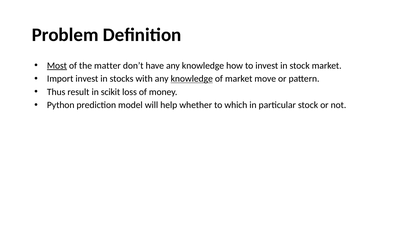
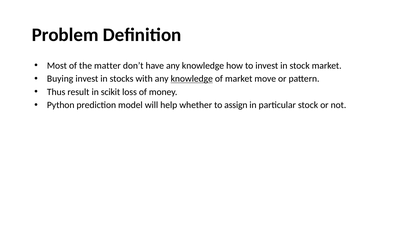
Most underline: present -> none
Import: Import -> Buying
which: which -> assign
